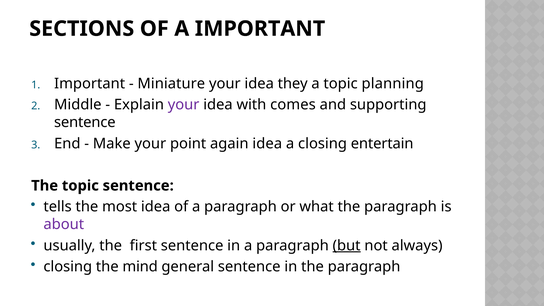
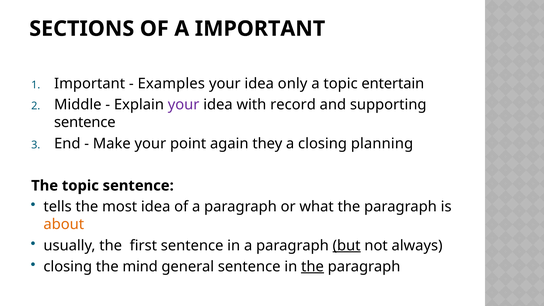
Miniature: Miniature -> Examples
they: they -> only
planning: planning -> entertain
comes: comes -> record
again idea: idea -> they
entertain: entertain -> planning
about colour: purple -> orange
the at (312, 267) underline: none -> present
